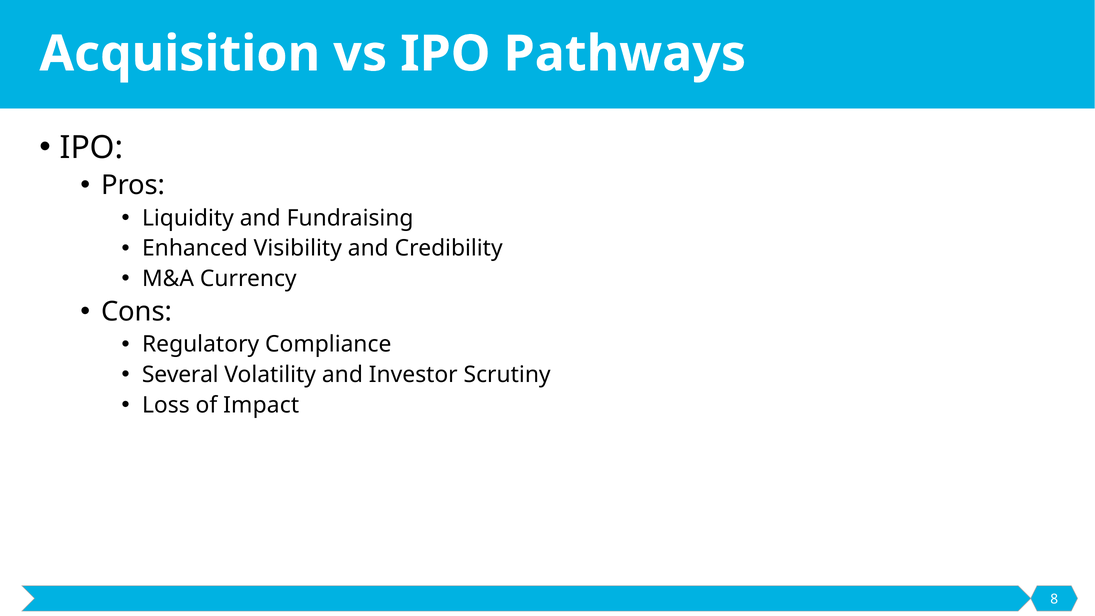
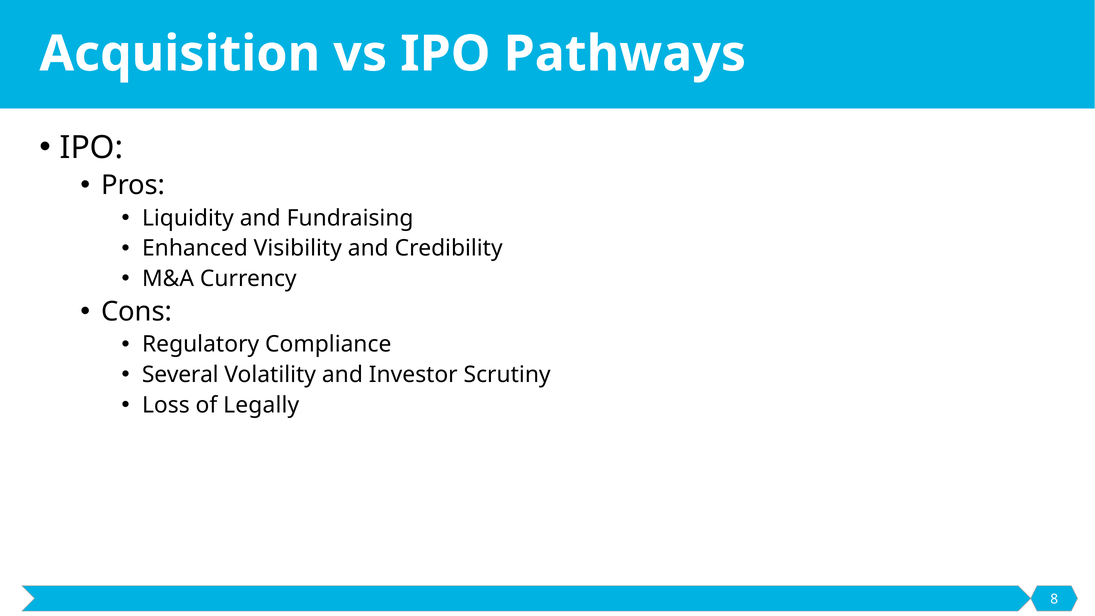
Impact: Impact -> Legally
